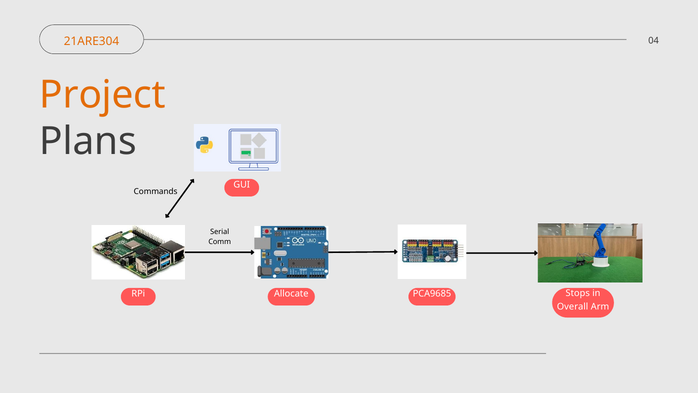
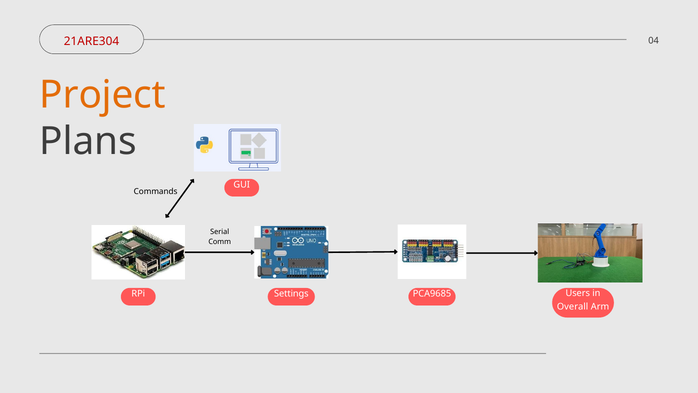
21ARE304 colour: orange -> red
Stops: Stops -> Users
Allocate: Allocate -> Settings
